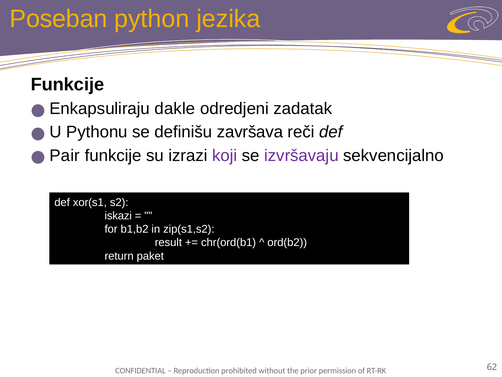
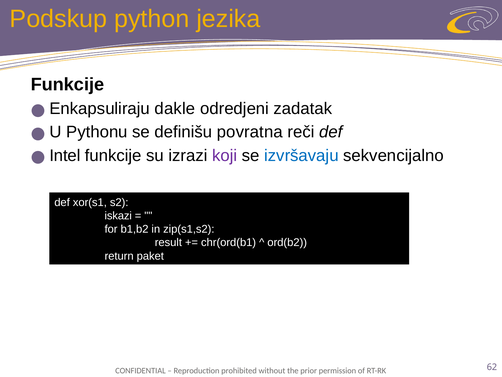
Poseban: Poseban -> Podskup
završava: završava -> povratna
Pair: Pair -> Intel
izvršavaju colour: purple -> blue
